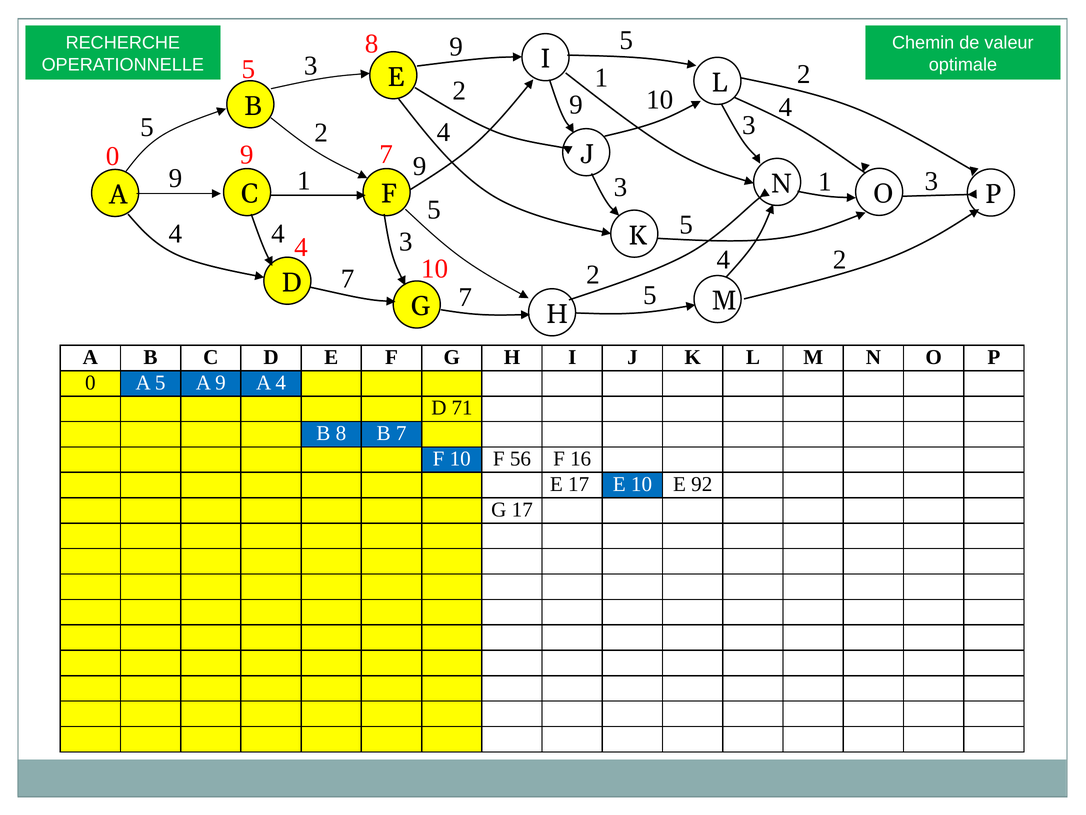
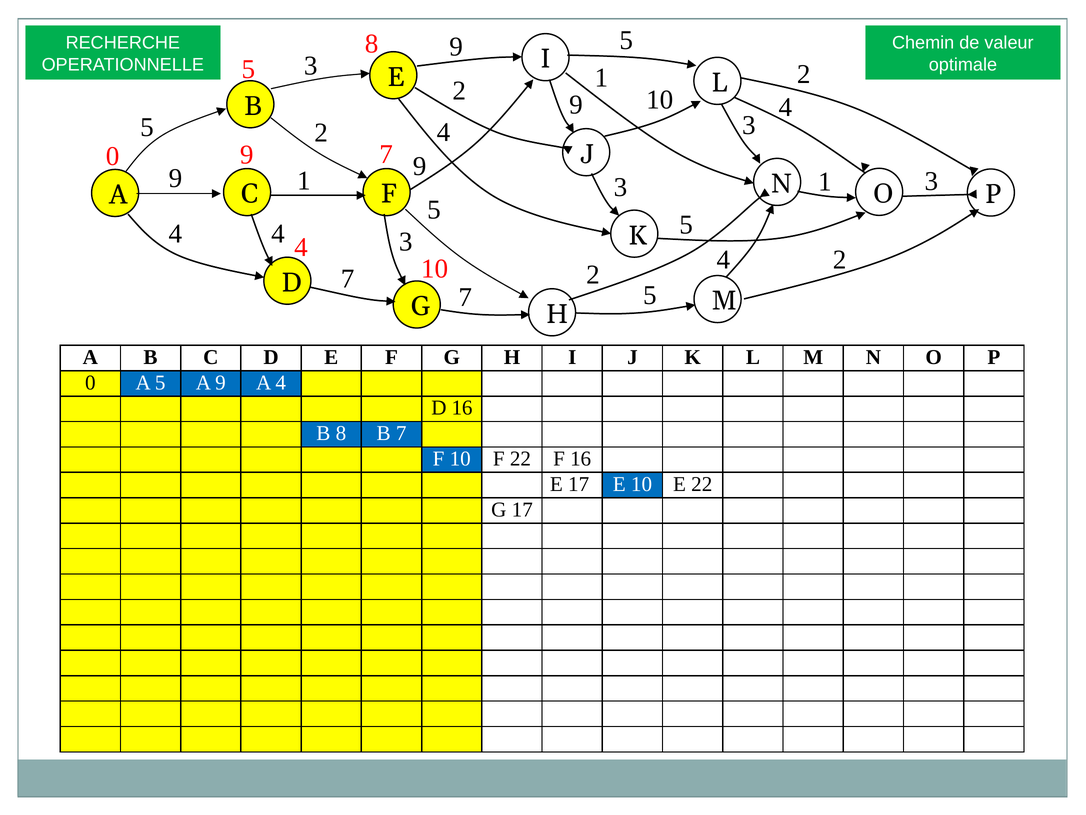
D 71: 71 -> 16
F 56: 56 -> 22
E 92: 92 -> 22
